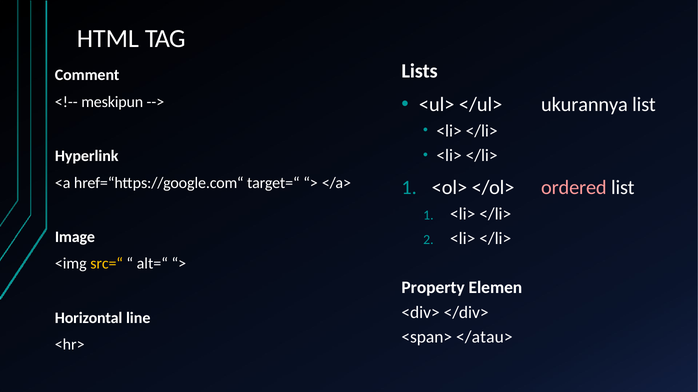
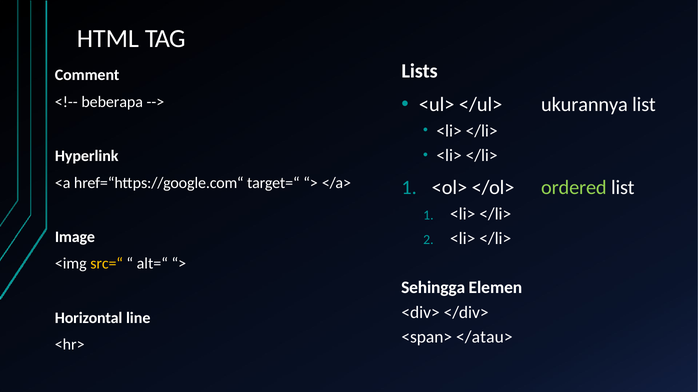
meskipun: meskipun -> beberapa
ordered colour: pink -> light green
Property: Property -> Sehingga
